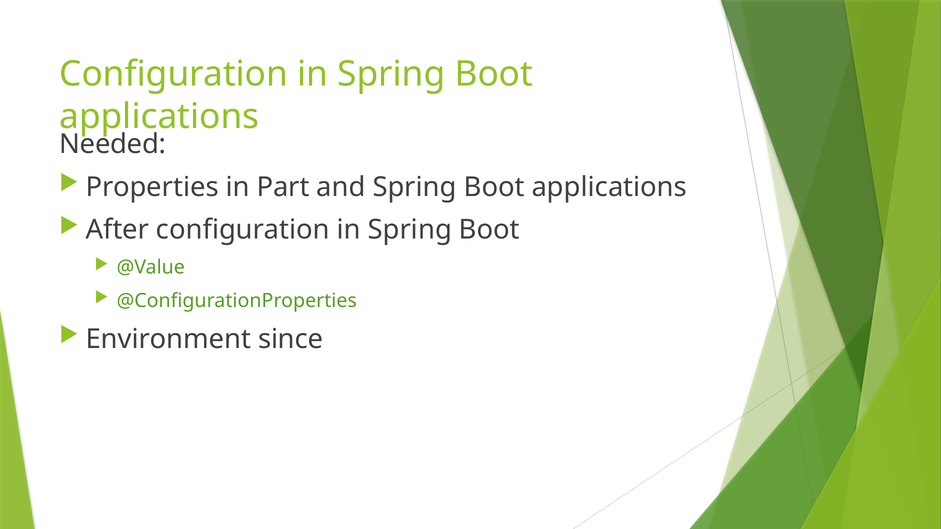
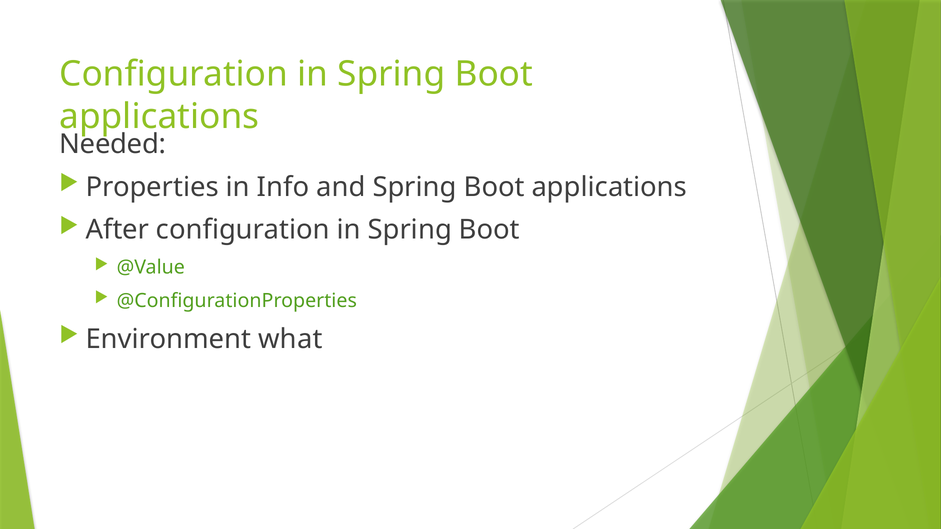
Part: Part -> Info
since: since -> what
